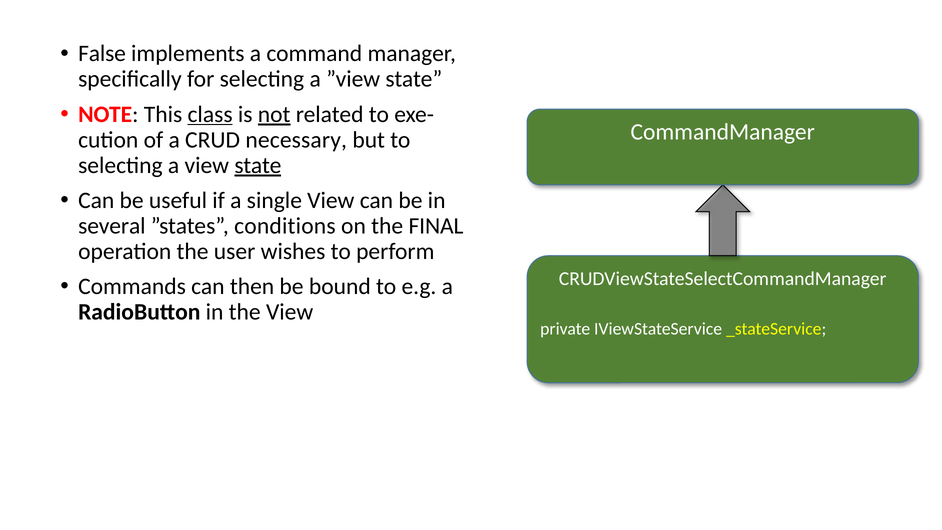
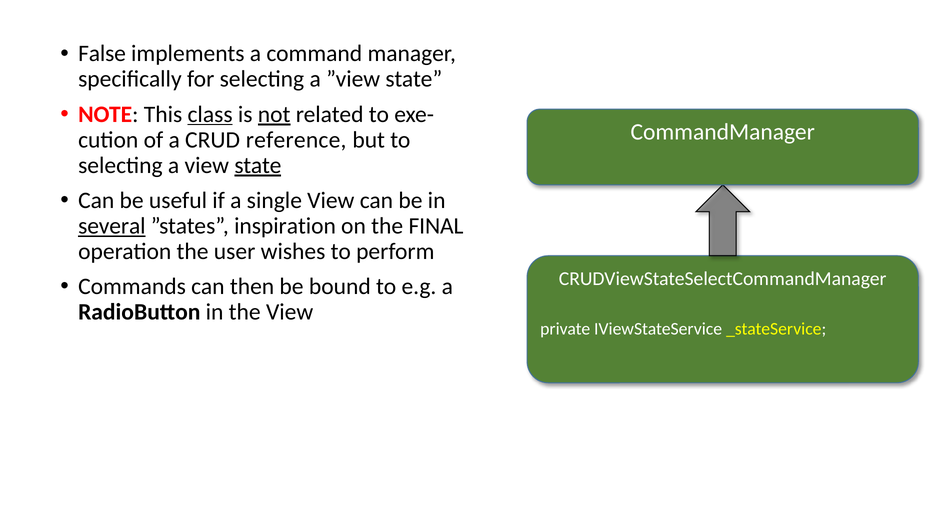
necessary: necessary -> reference
several underline: none -> present
conditions: conditions -> inspiration
